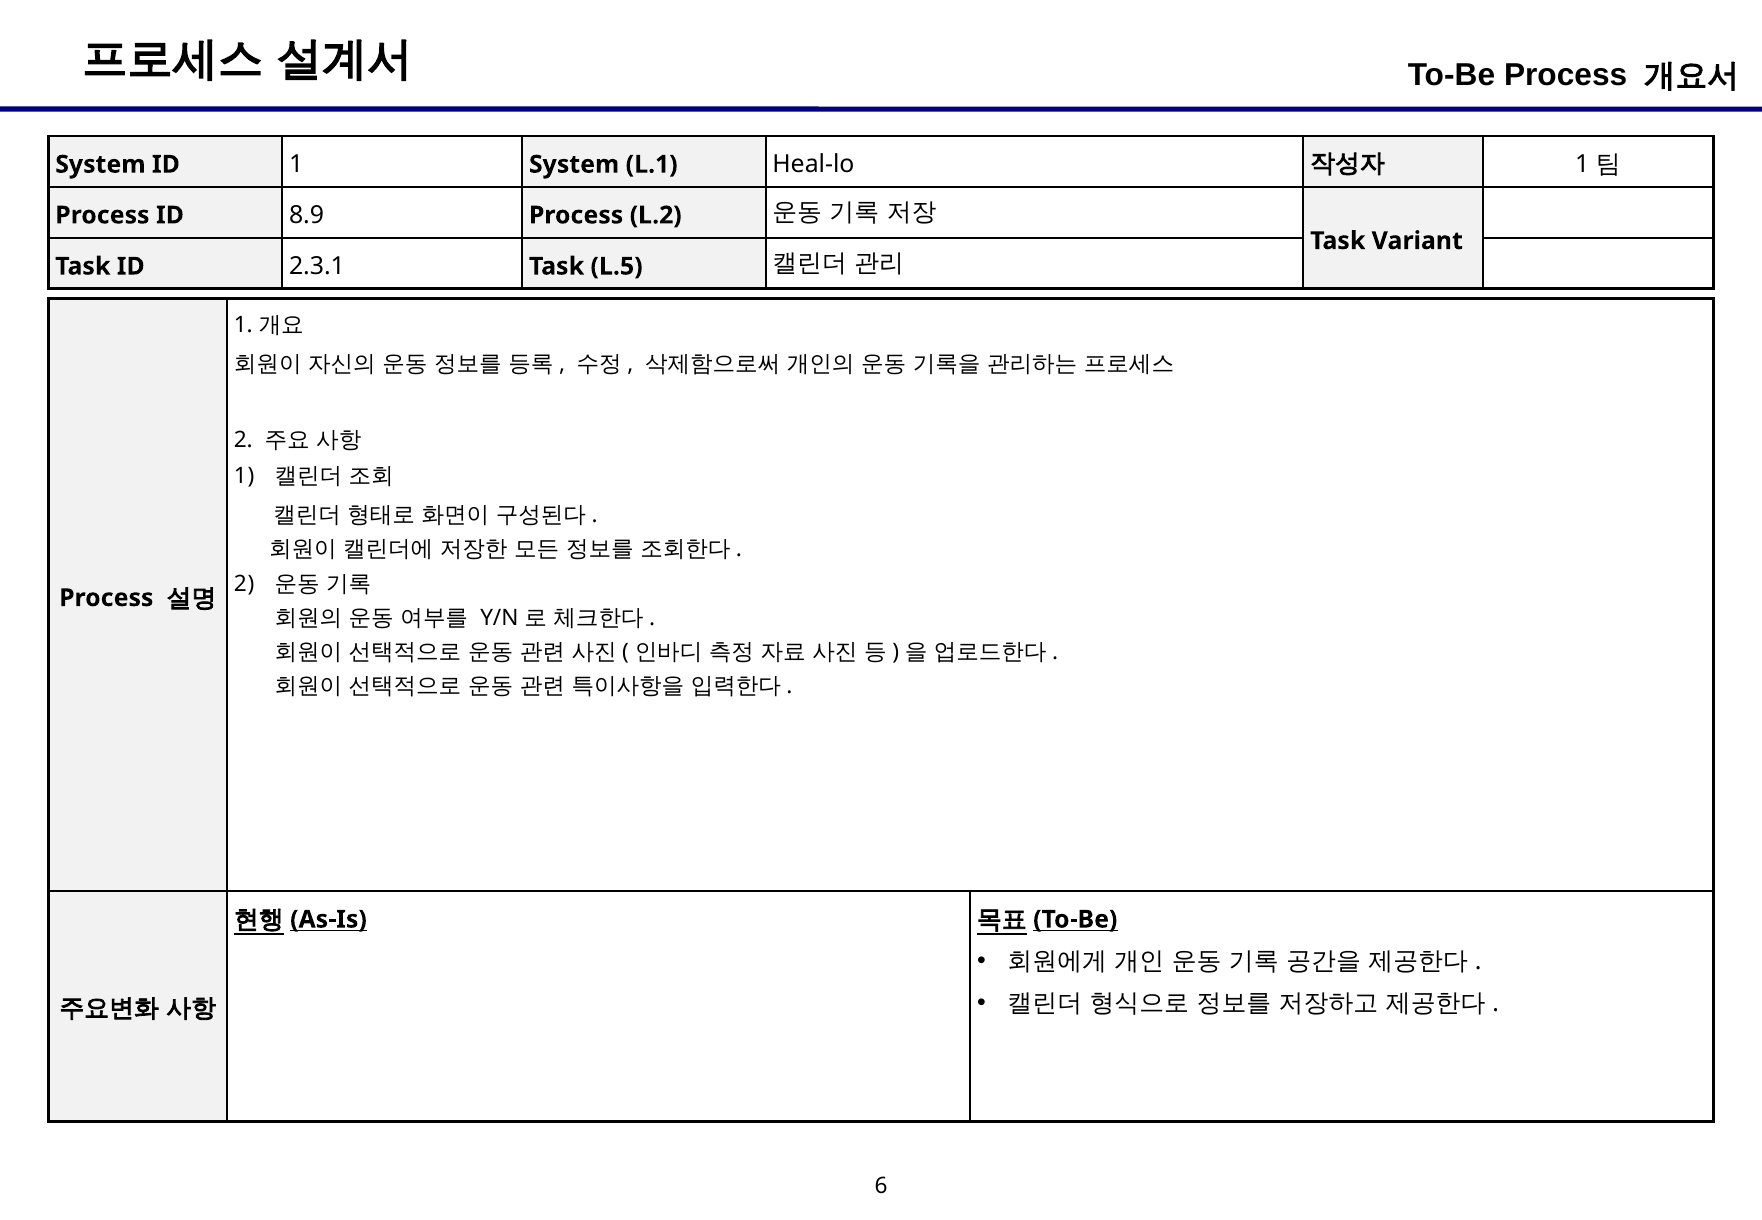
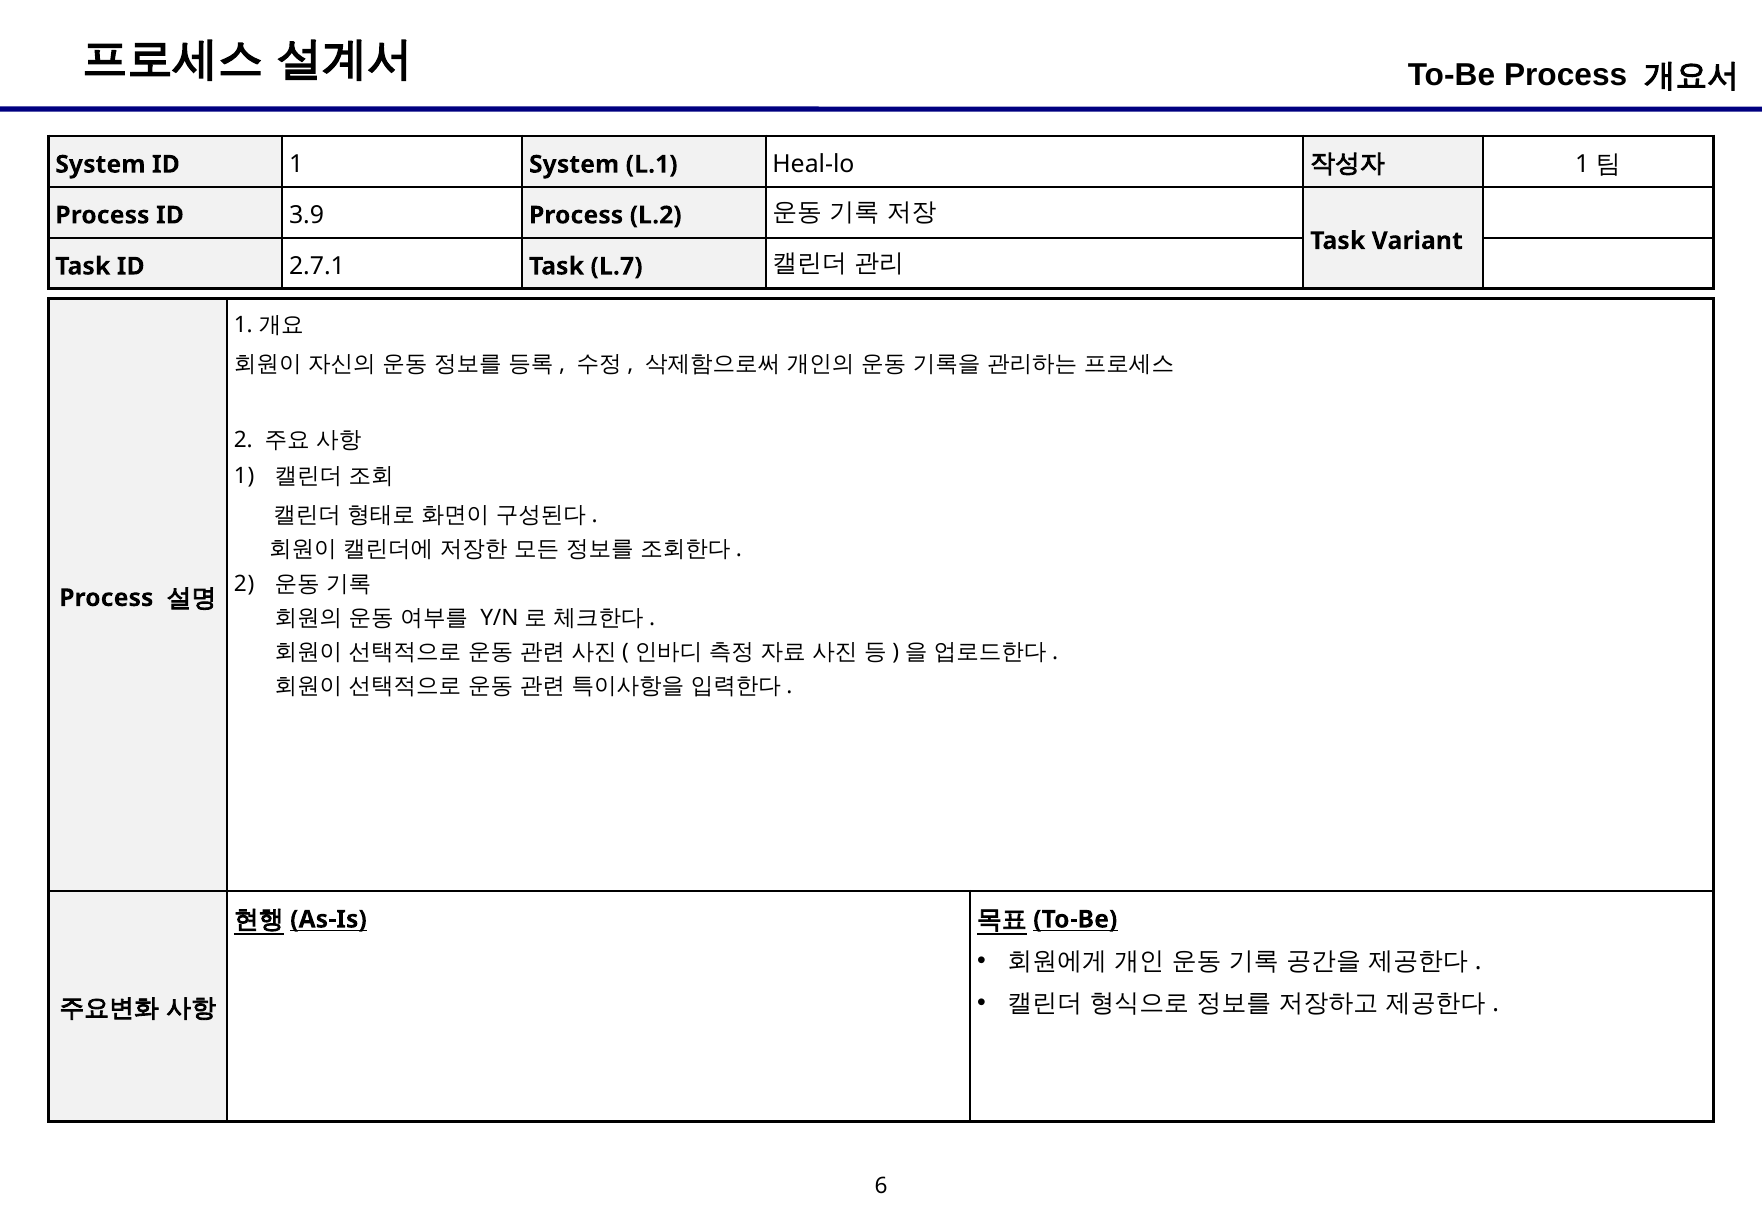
8.9: 8.9 -> 3.9
2.3.1: 2.3.1 -> 2.7.1
L.5: L.5 -> L.7
